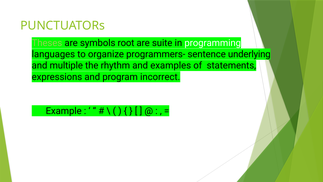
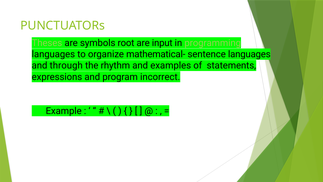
suite: suite -> input
programming colour: white -> light green
programmers-: programmers- -> mathematical-
sentence underlying: underlying -> languages
multiple: multiple -> through
